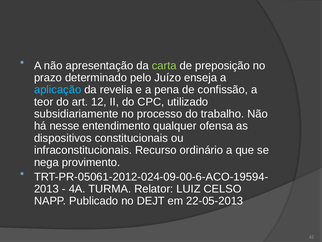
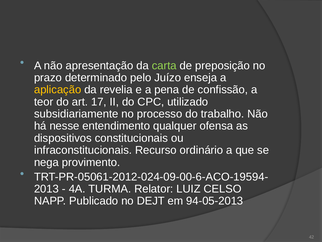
aplicação colour: light blue -> yellow
12: 12 -> 17
22-05-2013: 22-05-2013 -> 94-05-2013
